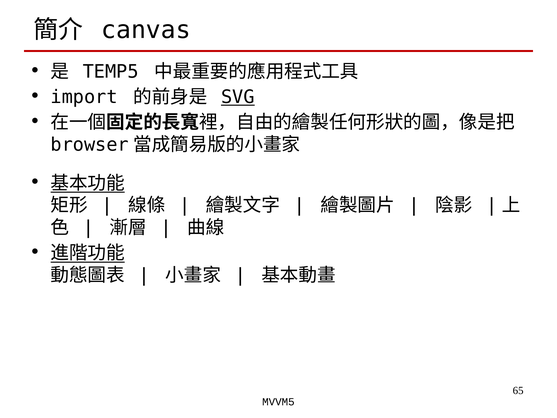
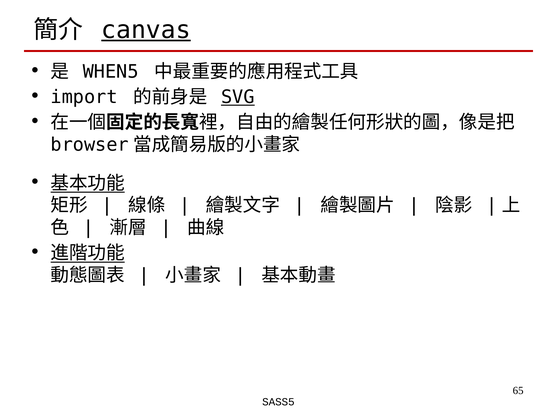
canvas underline: none -> present
TEMP5: TEMP5 -> WHEN5
MVVM5: MVVM5 -> SASS5
